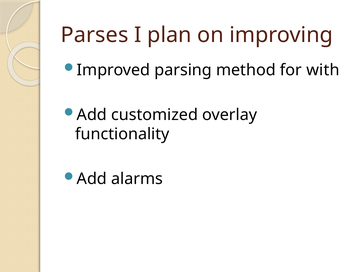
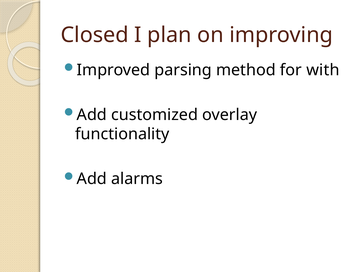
Parses: Parses -> Closed
